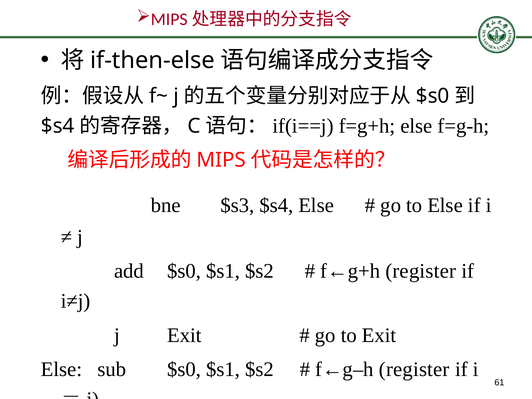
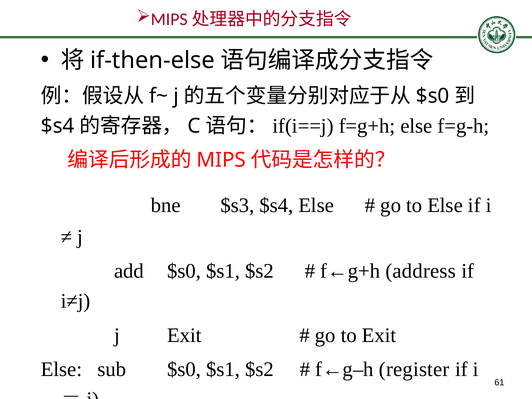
f←g+h register: register -> address
